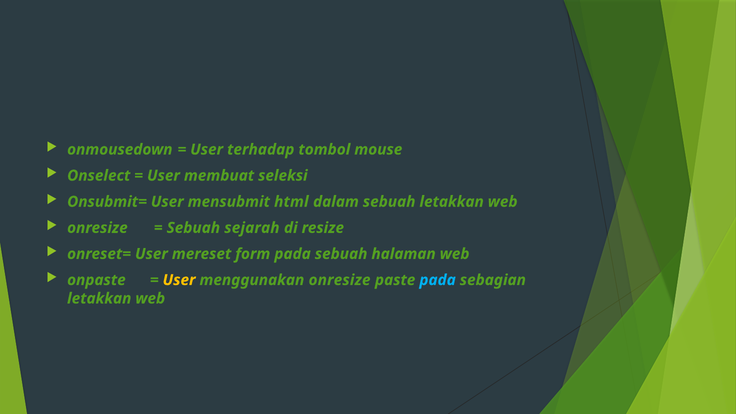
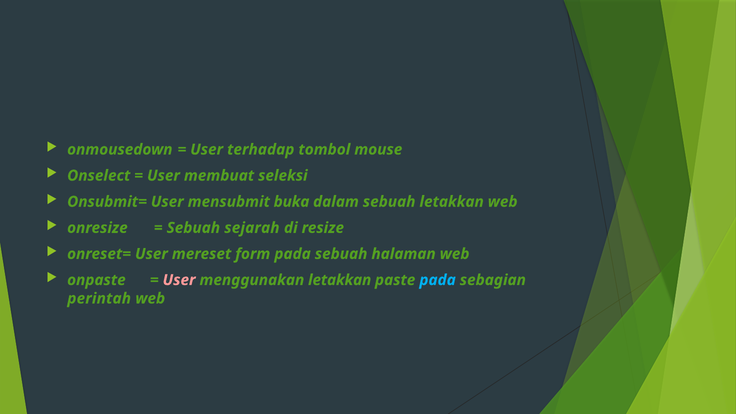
html: html -> buka
User at (179, 280) colour: yellow -> pink
menggunakan onresize: onresize -> letakkan
letakkan at (99, 298): letakkan -> perintah
